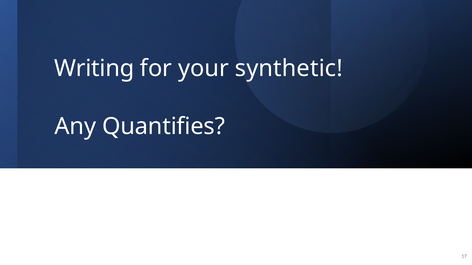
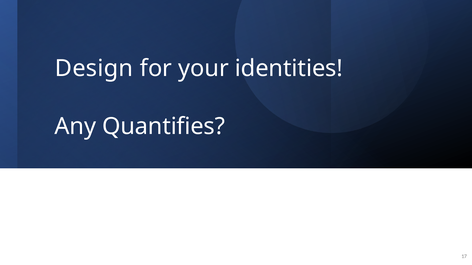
Writing: Writing -> Design
synthetic: synthetic -> identities
